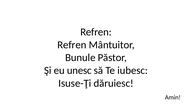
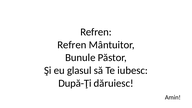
unesc: unesc -> glasul
Isuse-Ţi: Isuse-Ţi -> După-Ţi
